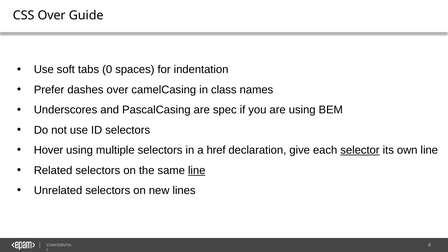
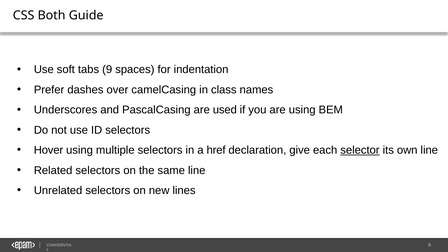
CSS Over: Over -> Both
0: 0 -> 9
spec: spec -> used
line at (197, 170) underline: present -> none
